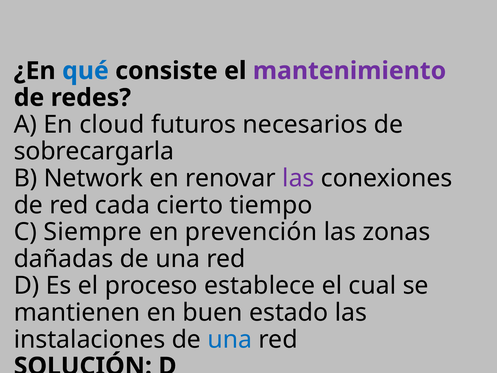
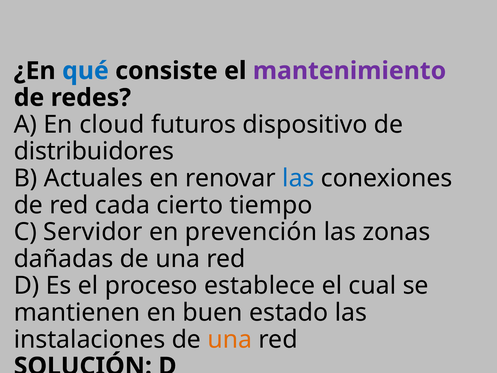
necesarios: necesarios -> dispositivo
sobrecargarla: sobrecargarla -> distribuidores
Network: Network -> Actuales
las at (298, 178) colour: purple -> blue
Siempre: Siempre -> Servidor
una at (230, 339) colour: blue -> orange
